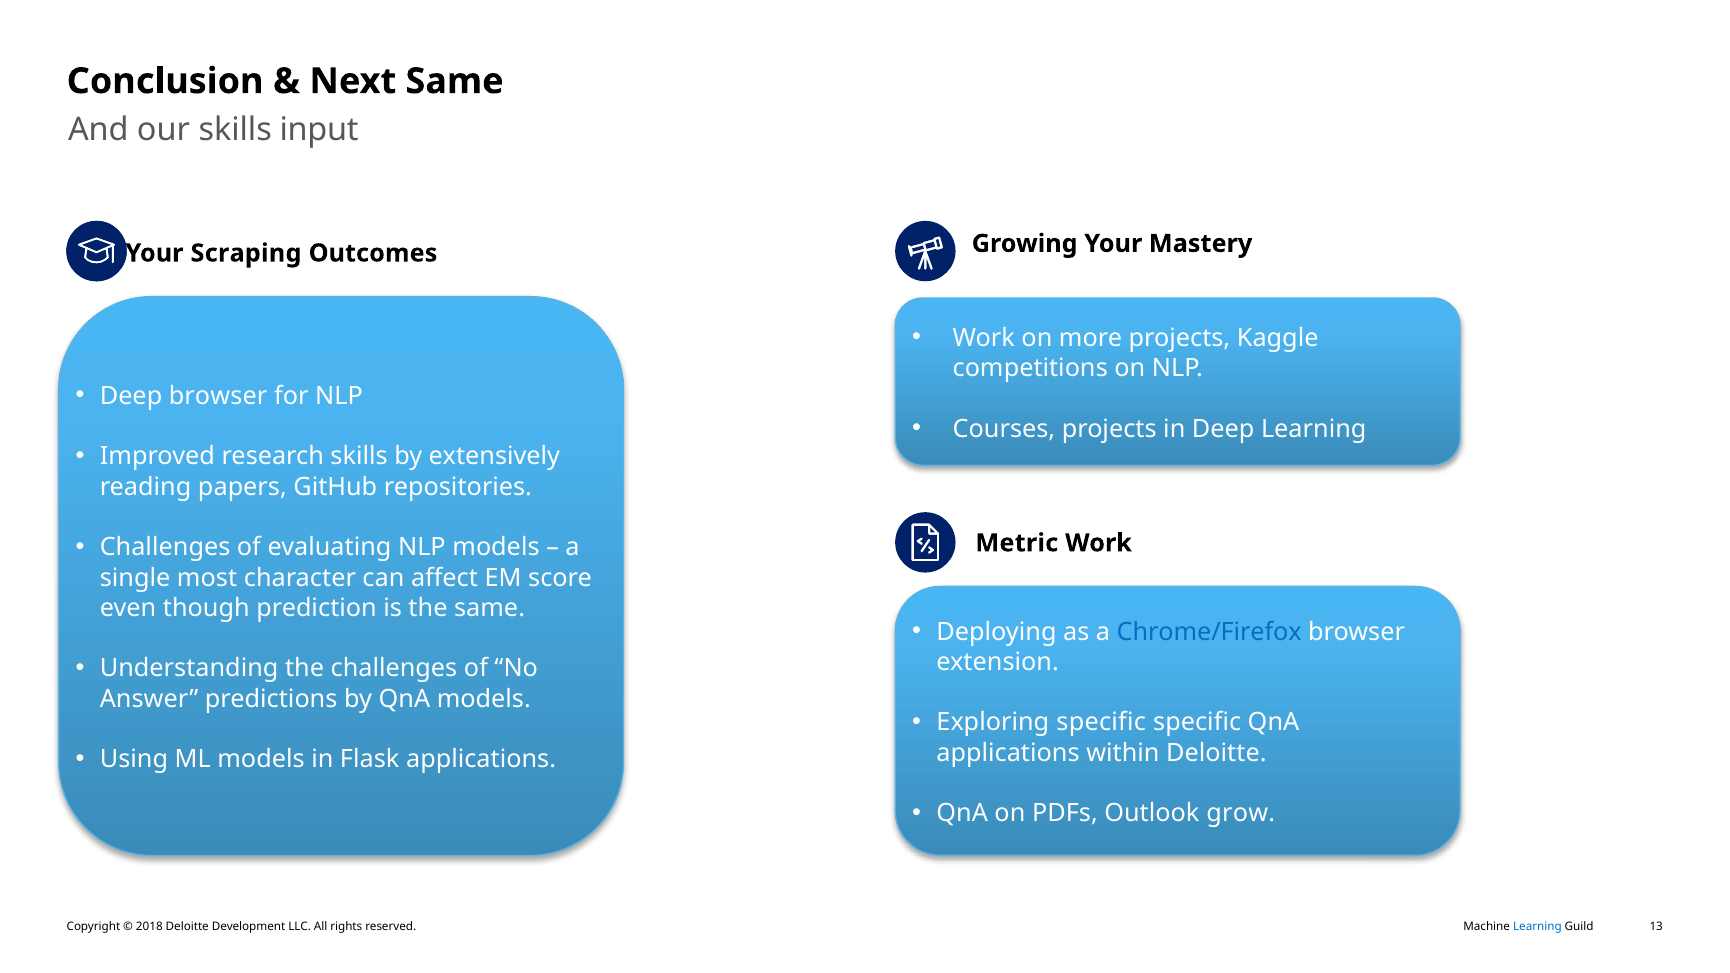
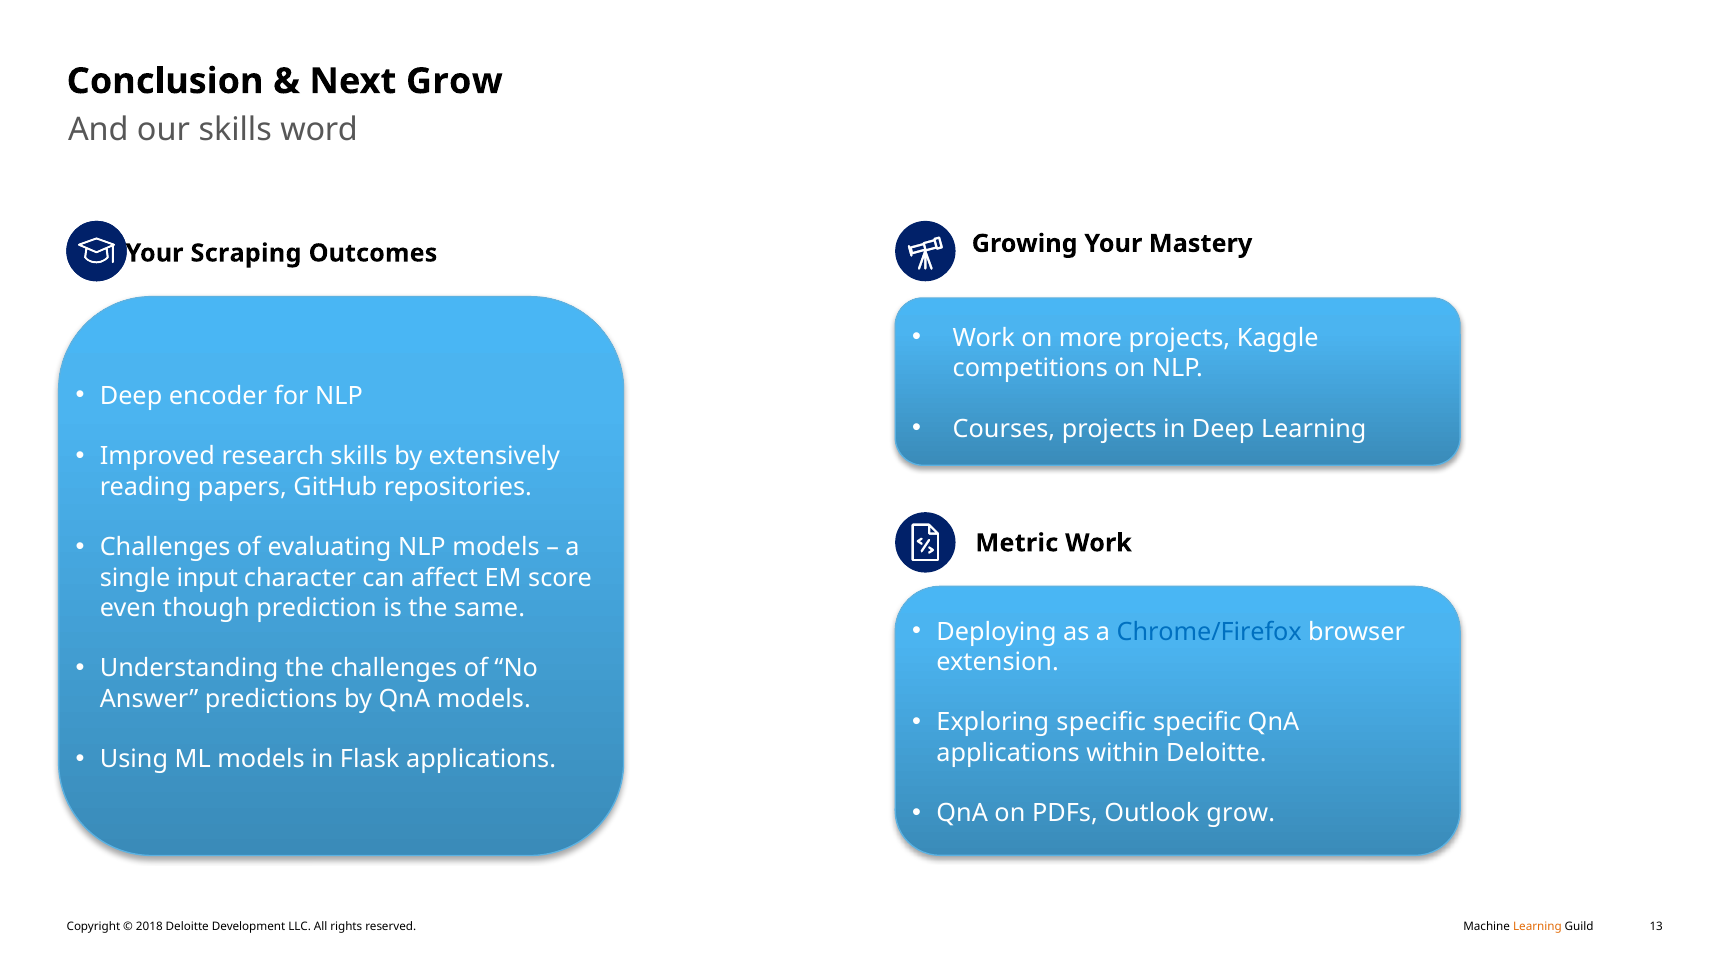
Next Same: Same -> Grow
input: input -> word
Deep browser: browser -> encoder
most: most -> input
Learning at (1537, 927) colour: blue -> orange
